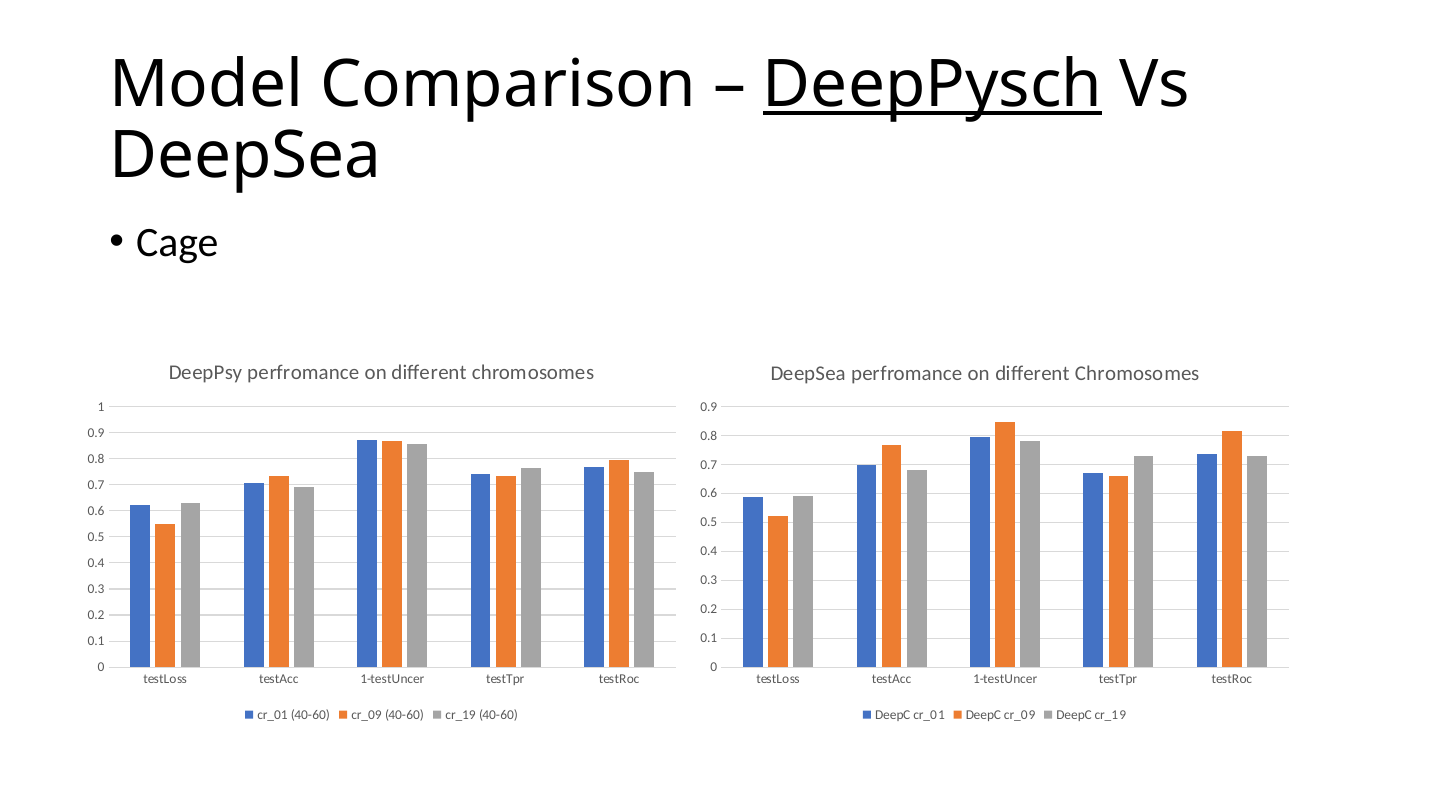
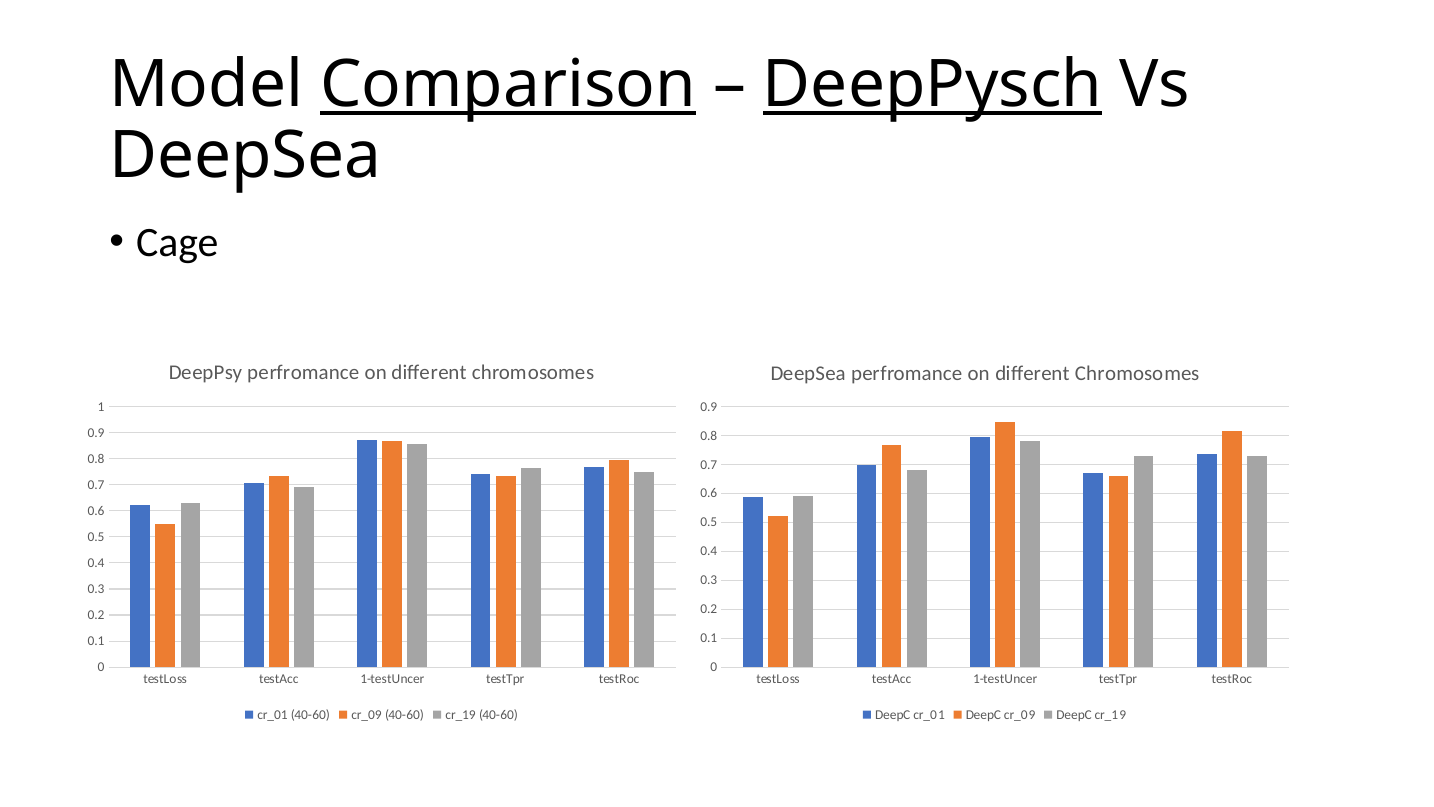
Comparison underline: none -> present
